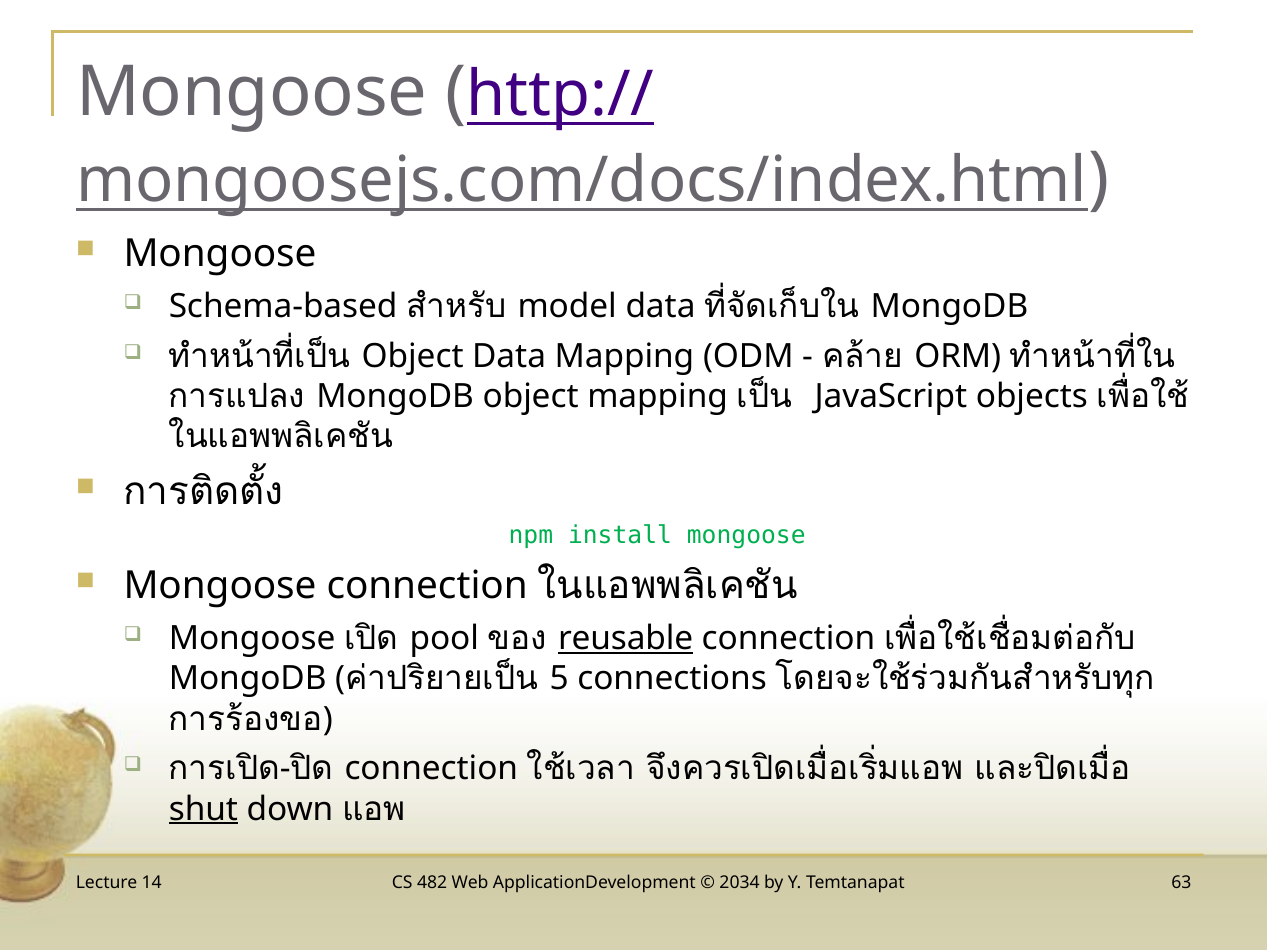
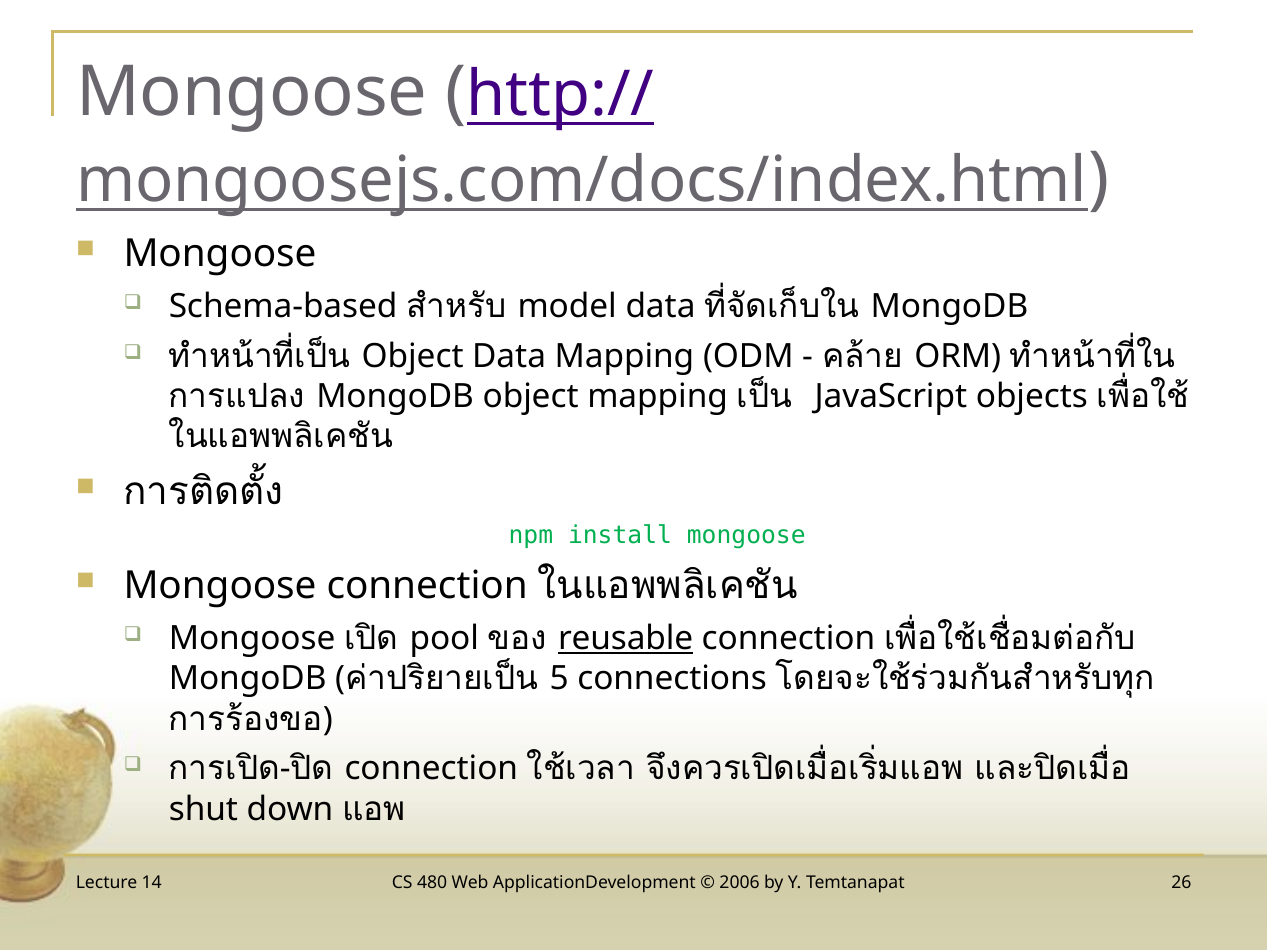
shut underline: present -> none
482: 482 -> 480
2034: 2034 -> 2006
63: 63 -> 26
